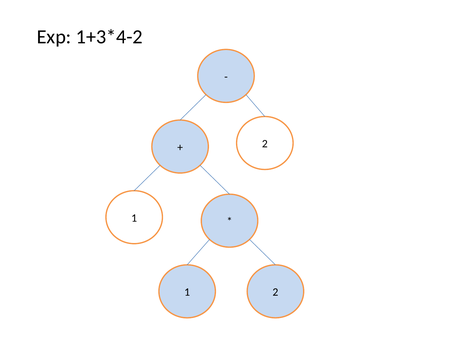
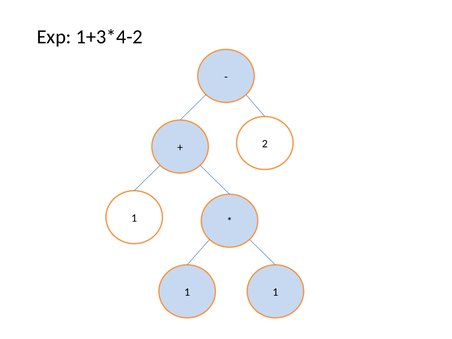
1 2: 2 -> 1
